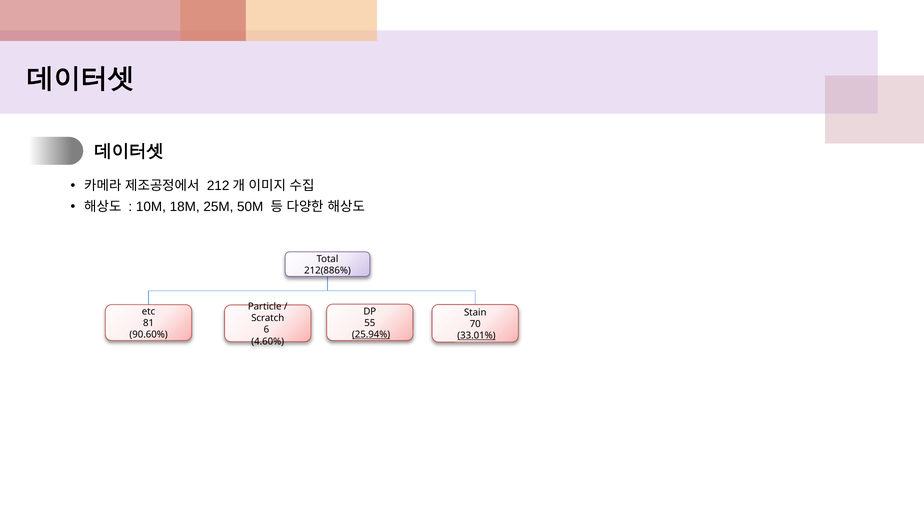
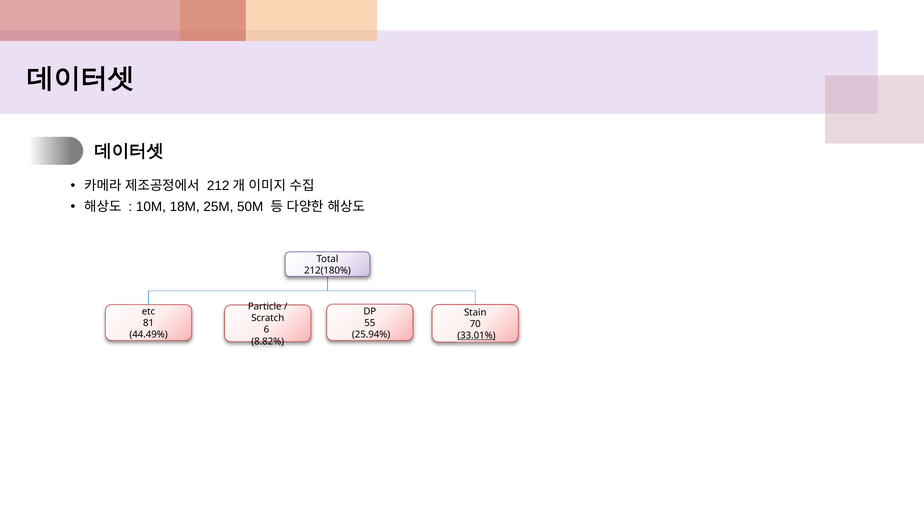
212(886%: 212(886% -> 212(180%
25.94% underline: present -> none
90.60%: 90.60% -> 44.49%
4.60%: 4.60% -> 8.82%
